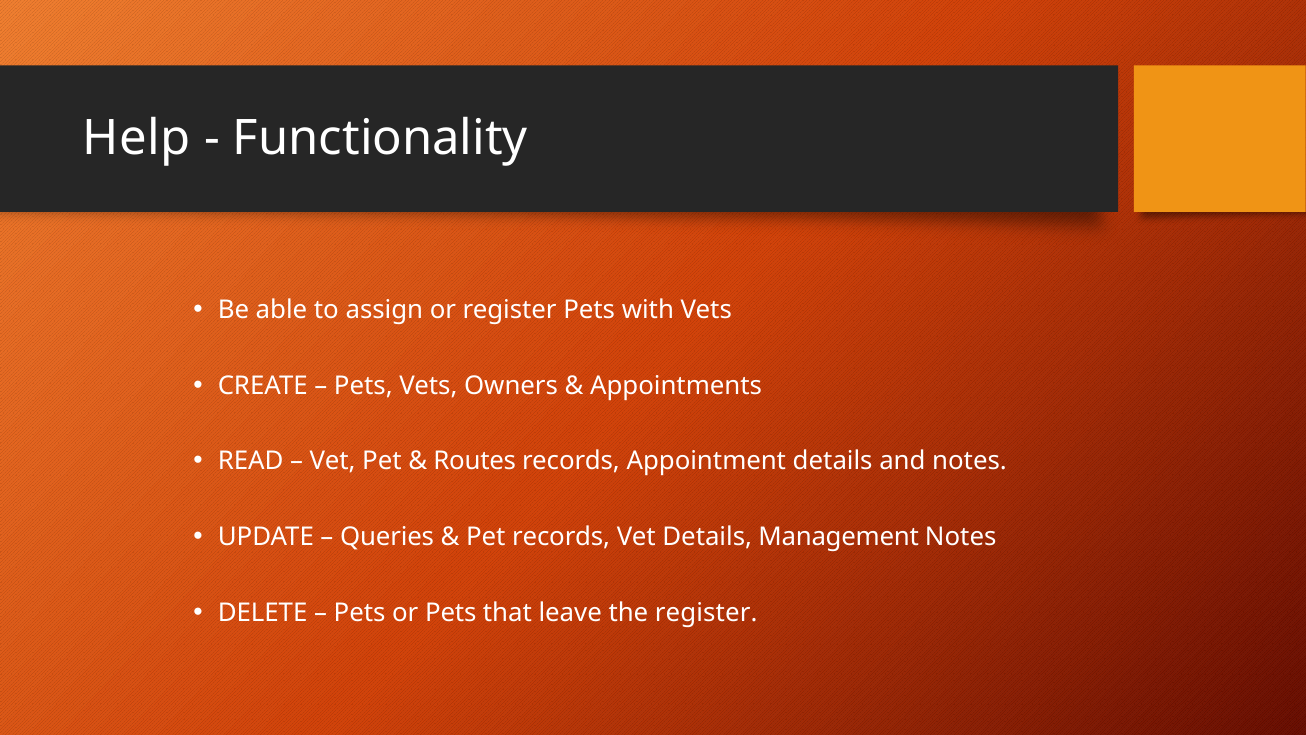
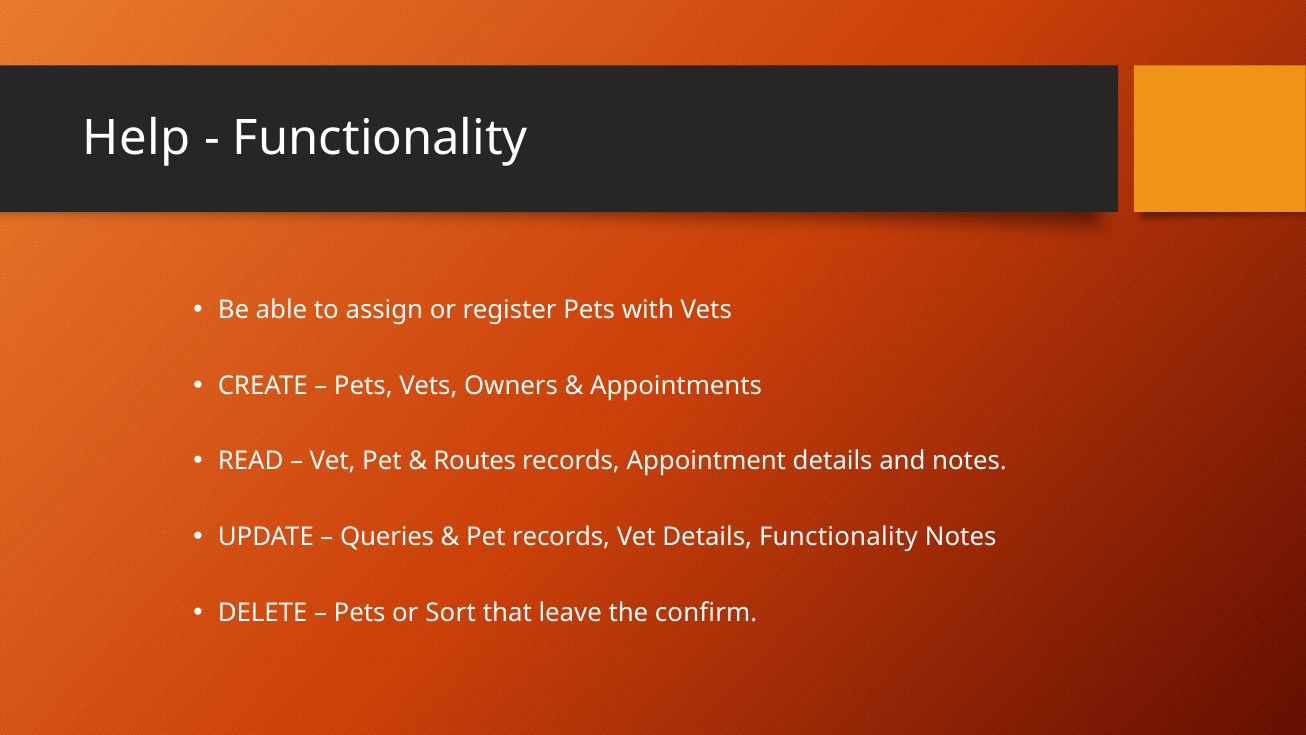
Details Management: Management -> Functionality
or Pets: Pets -> Sort
the register: register -> confirm
